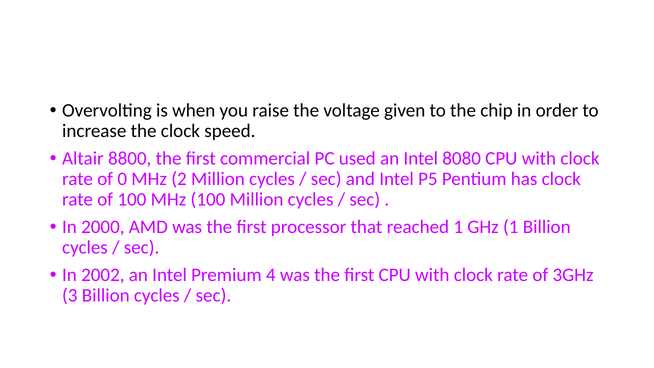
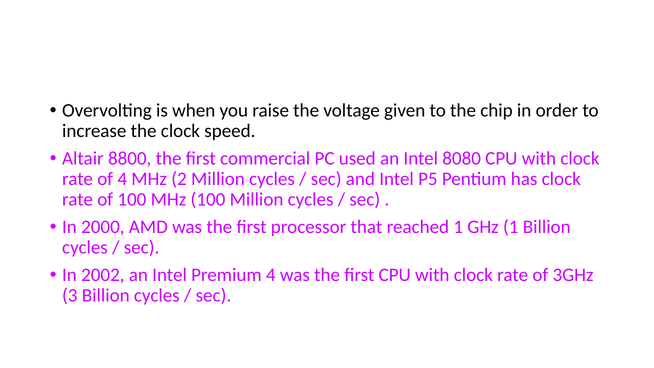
of 0: 0 -> 4
